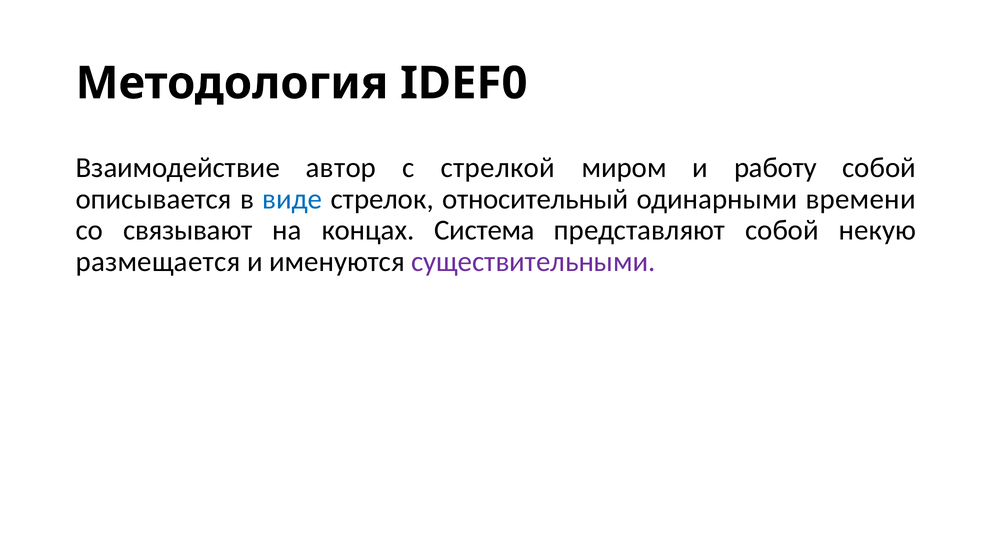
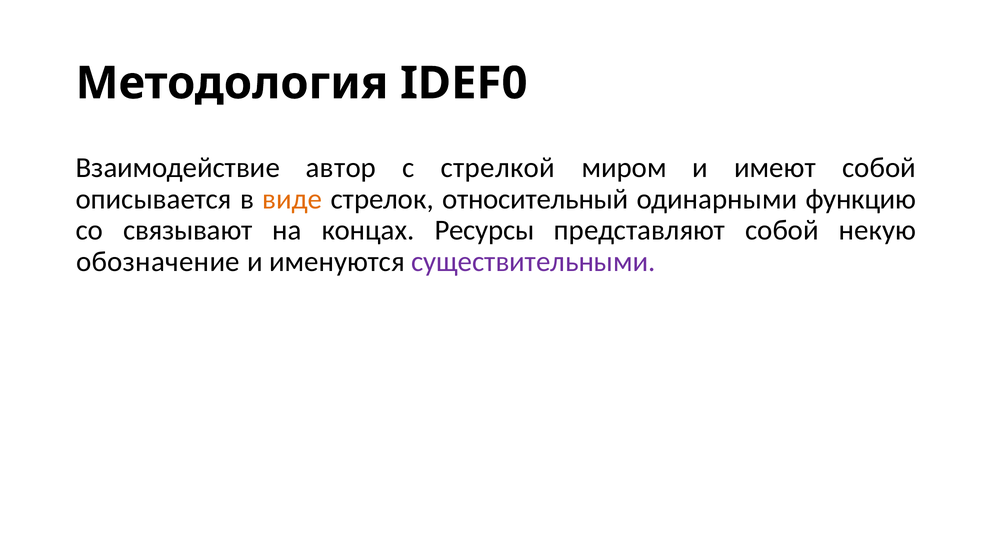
работу: работу -> имеют
виде colour: blue -> orange
времени: времени -> функцию
Система: Система -> Ресурсы
размещается: размещается -> обозначение
